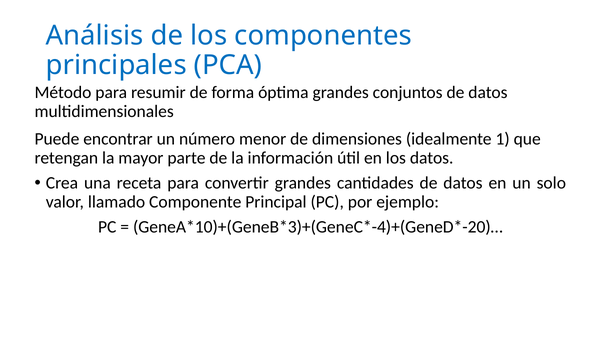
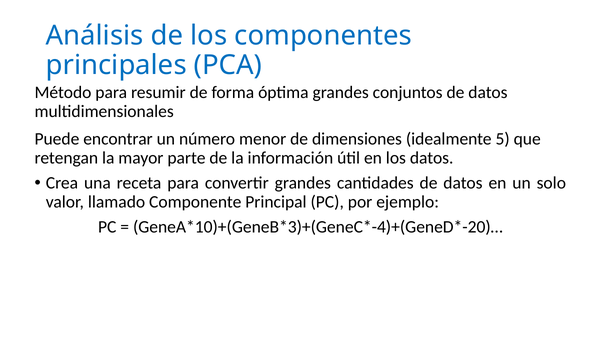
1: 1 -> 5
